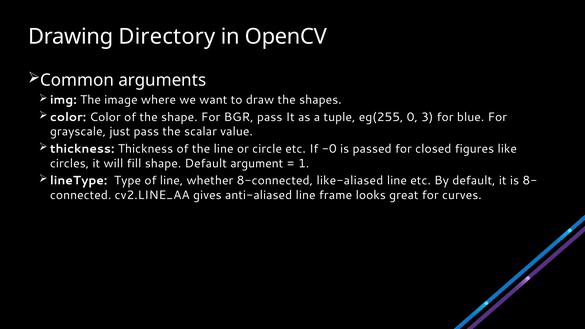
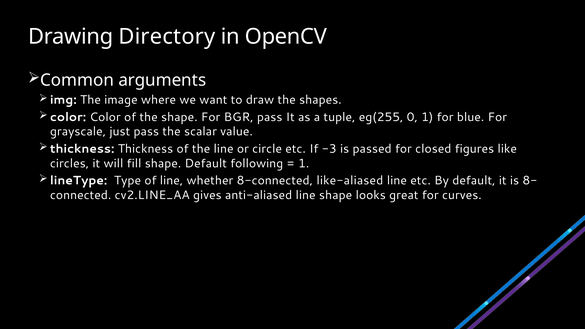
0 3: 3 -> 1
-0: -0 -> -3
argument: argument -> following
line frame: frame -> shape
